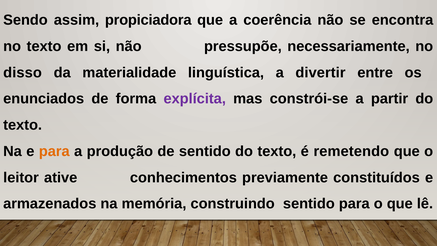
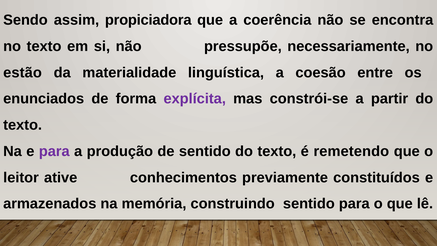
disso: disso -> estão
divertir: divertir -> coesão
para at (54, 151) colour: orange -> purple
